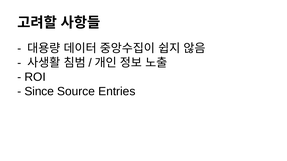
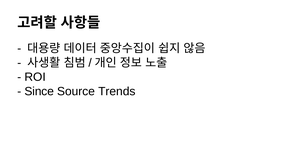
Entries: Entries -> Trends
